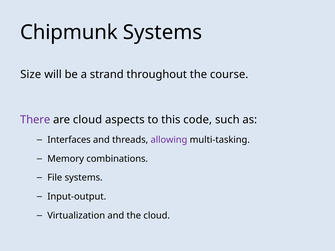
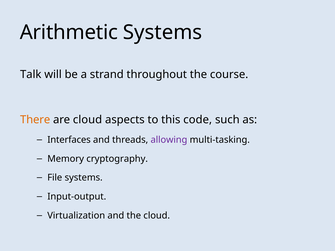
Chipmunk: Chipmunk -> Arithmetic
Size: Size -> Talk
There colour: purple -> orange
combinations: combinations -> cryptography
